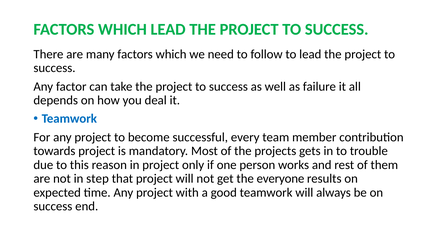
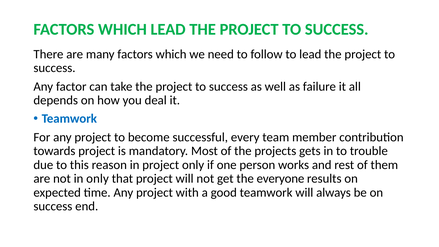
in step: step -> only
